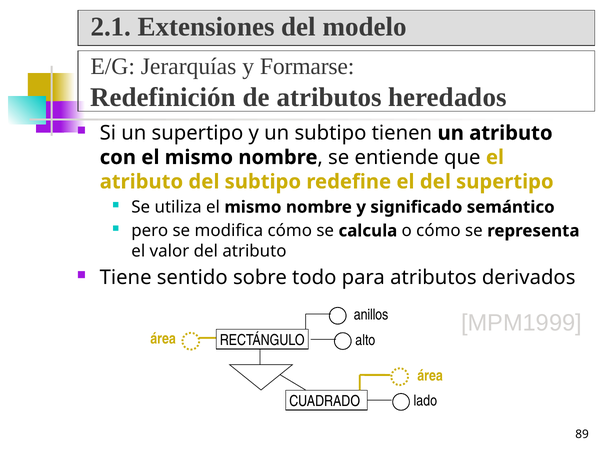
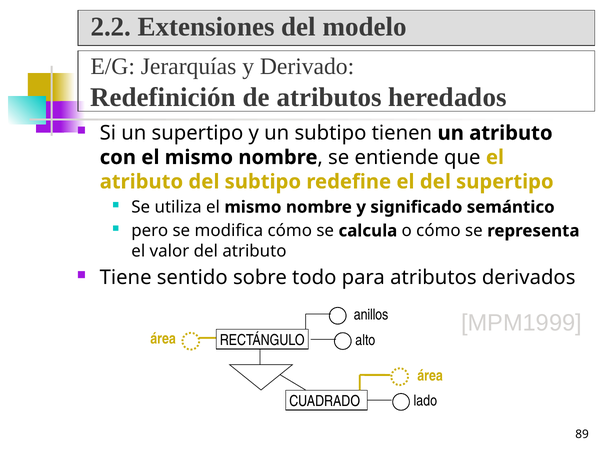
2.1: 2.1 -> 2.2
Formarse: Formarse -> Derivado
